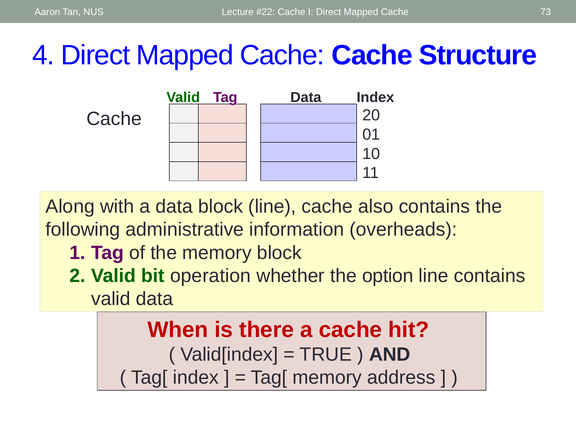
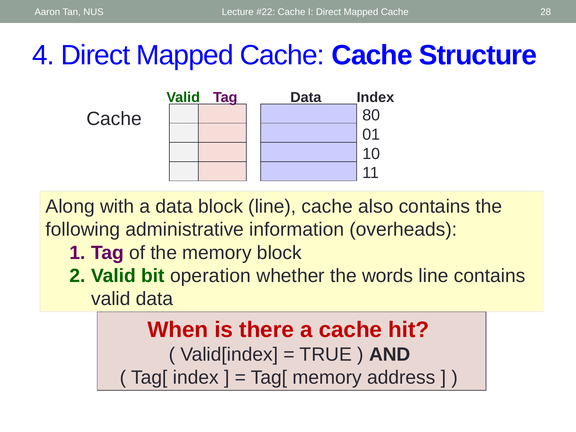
73: 73 -> 28
20: 20 -> 80
option: option -> words
